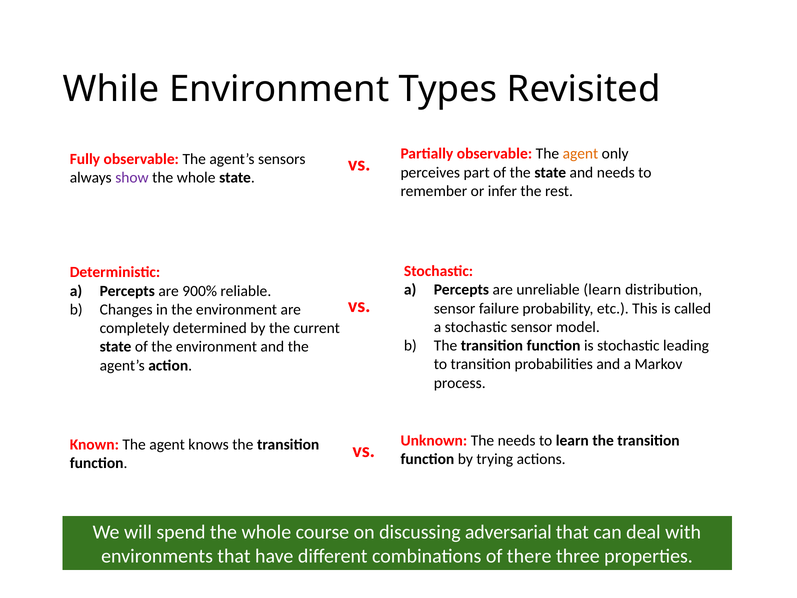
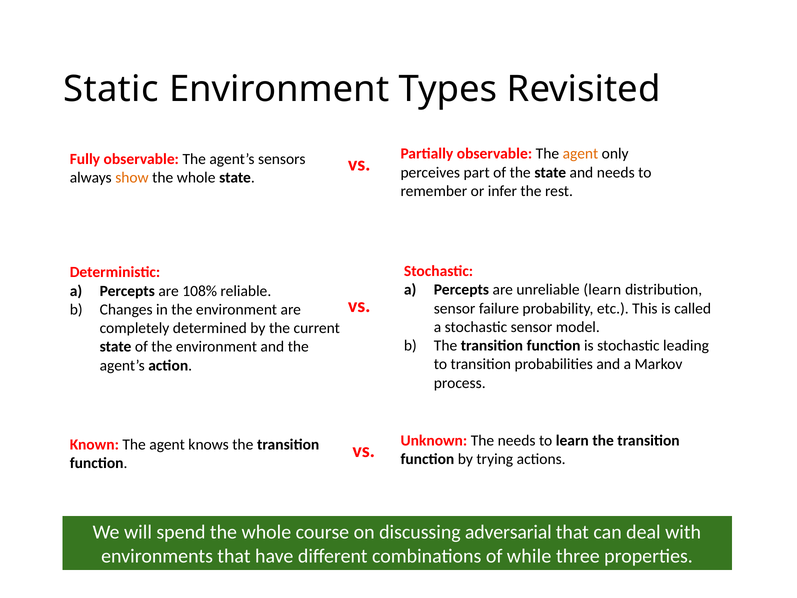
While: While -> Static
show colour: purple -> orange
900%: 900% -> 108%
there: there -> while
